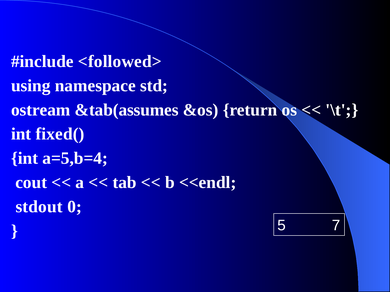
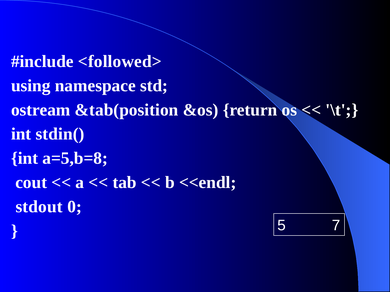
&tab(assumes: &tab(assumes -> &tab(position
fixed(: fixed( -> stdin(
a=5,b=4: a=5,b=4 -> a=5,b=8
